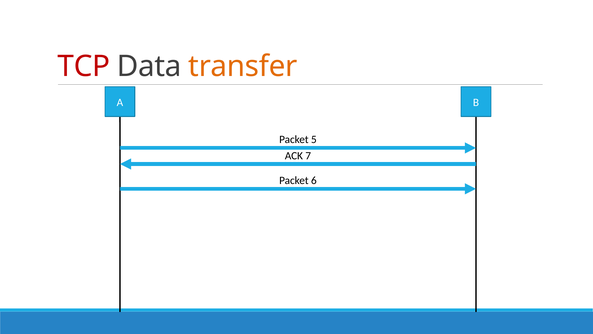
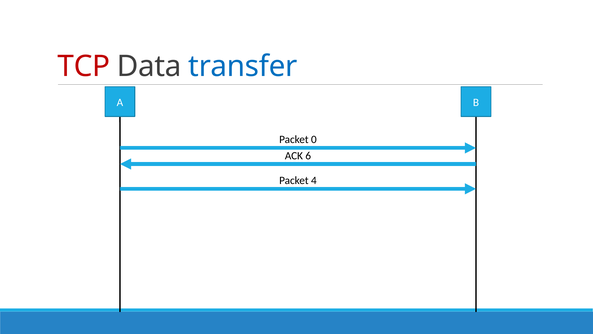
transfer colour: orange -> blue
5: 5 -> 0
7: 7 -> 6
6: 6 -> 4
